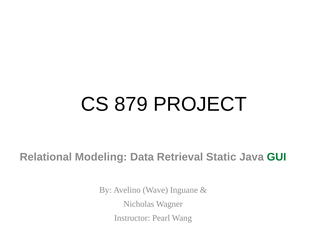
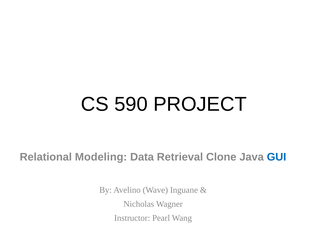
879: 879 -> 590
Static: Static -> Clone
GUI colour: green -> blue
